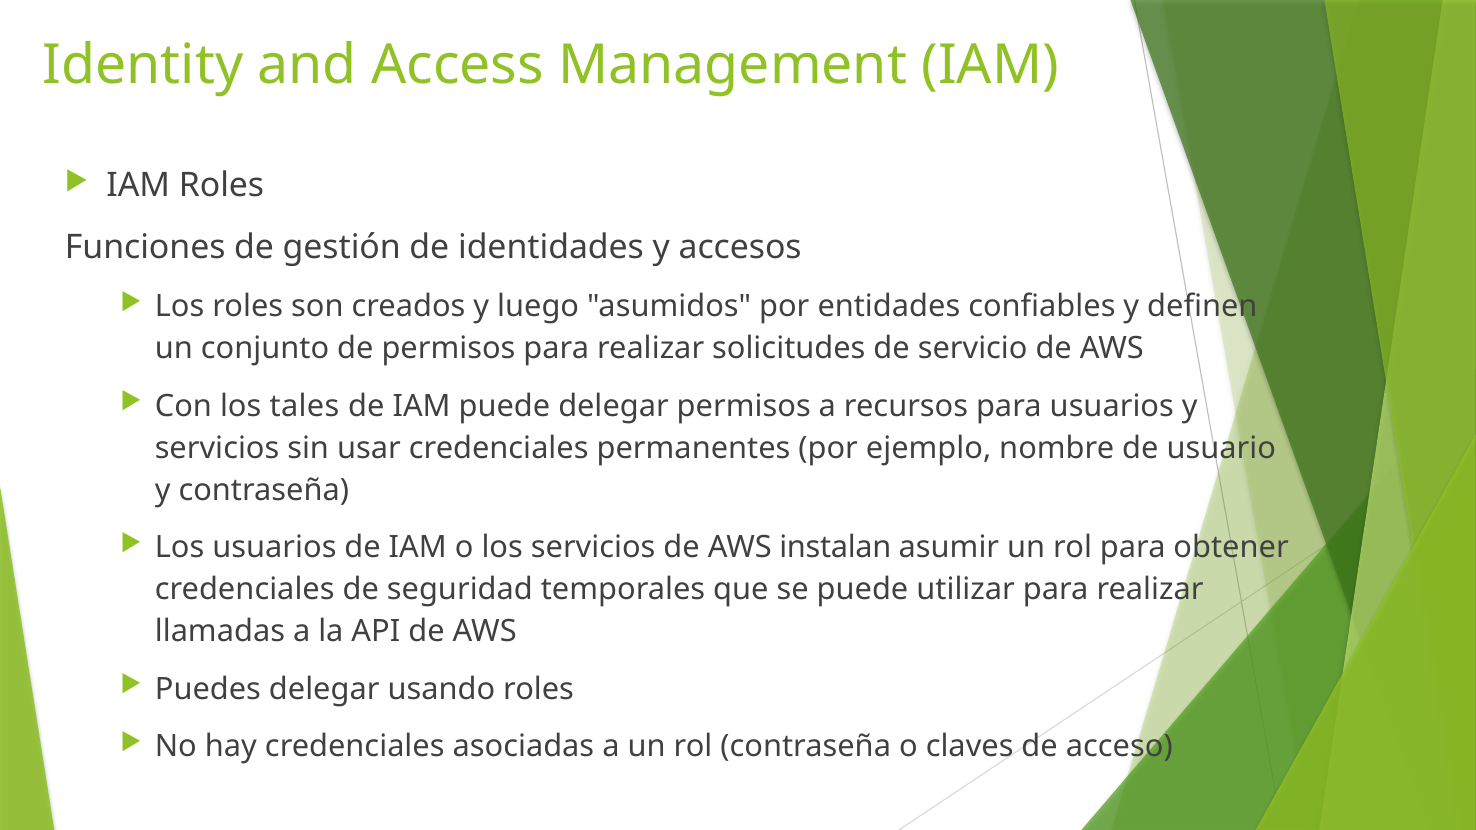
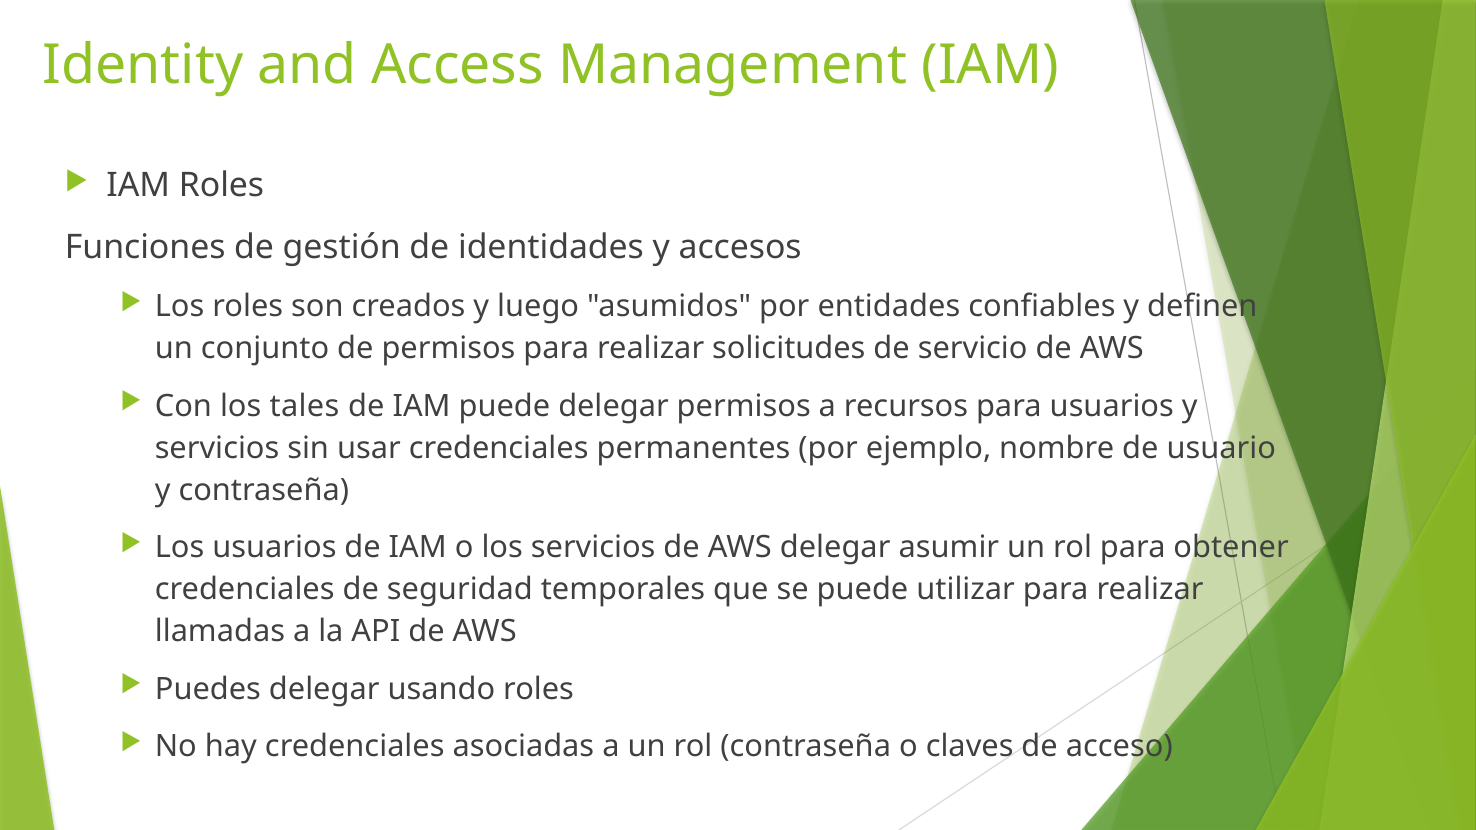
AWS instalan: instalan -> delegar
